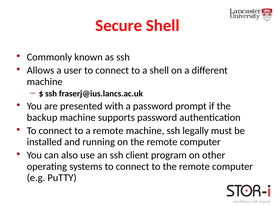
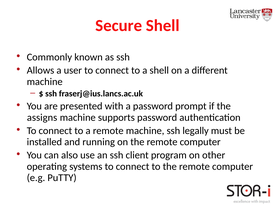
backup: backup -> assigns
